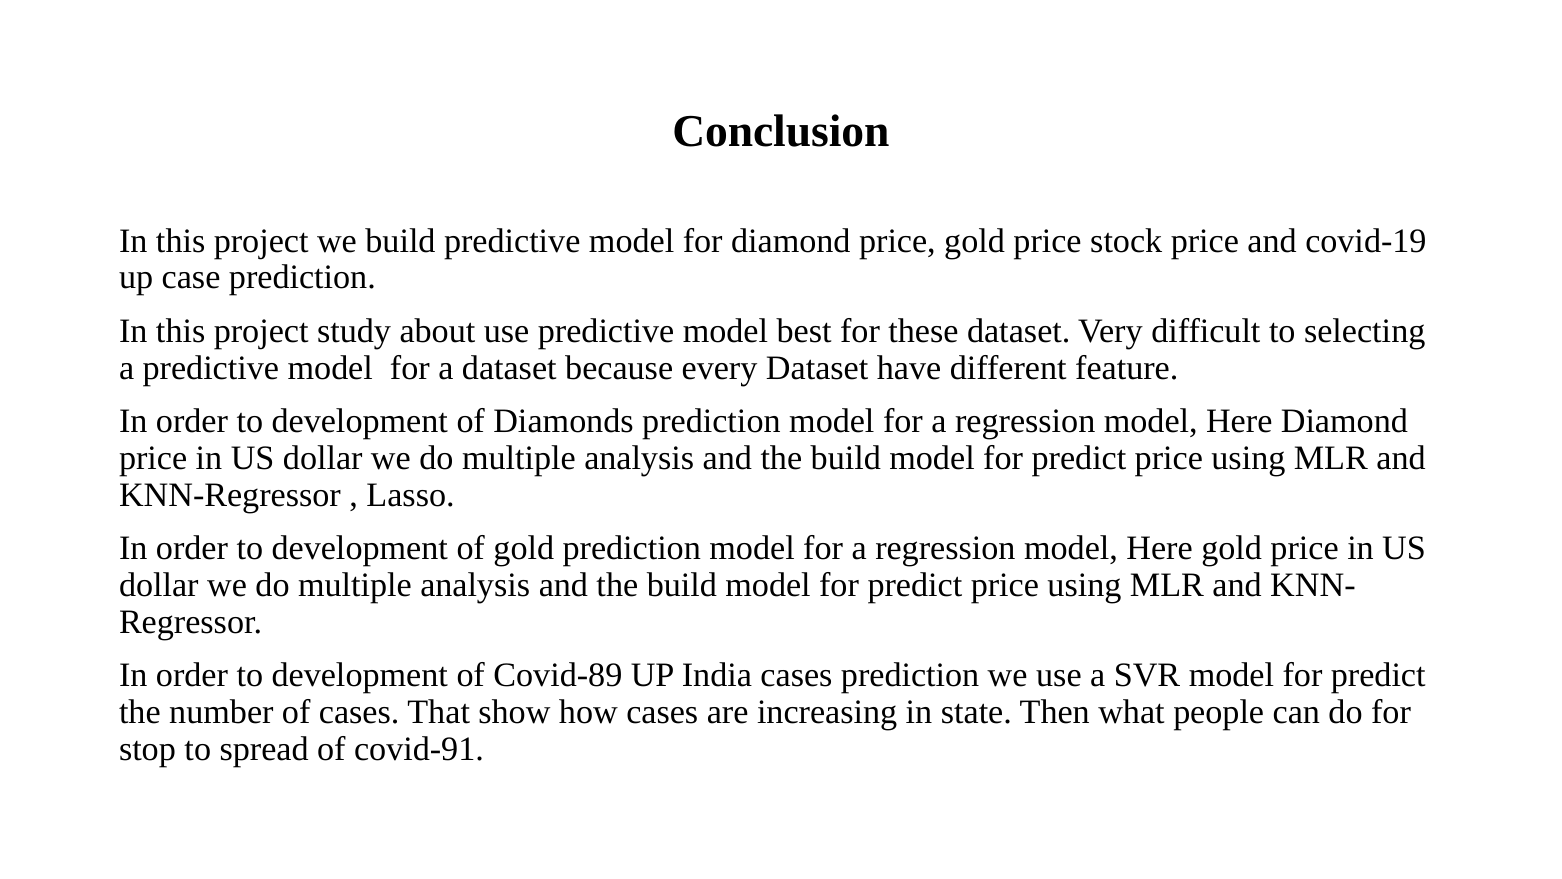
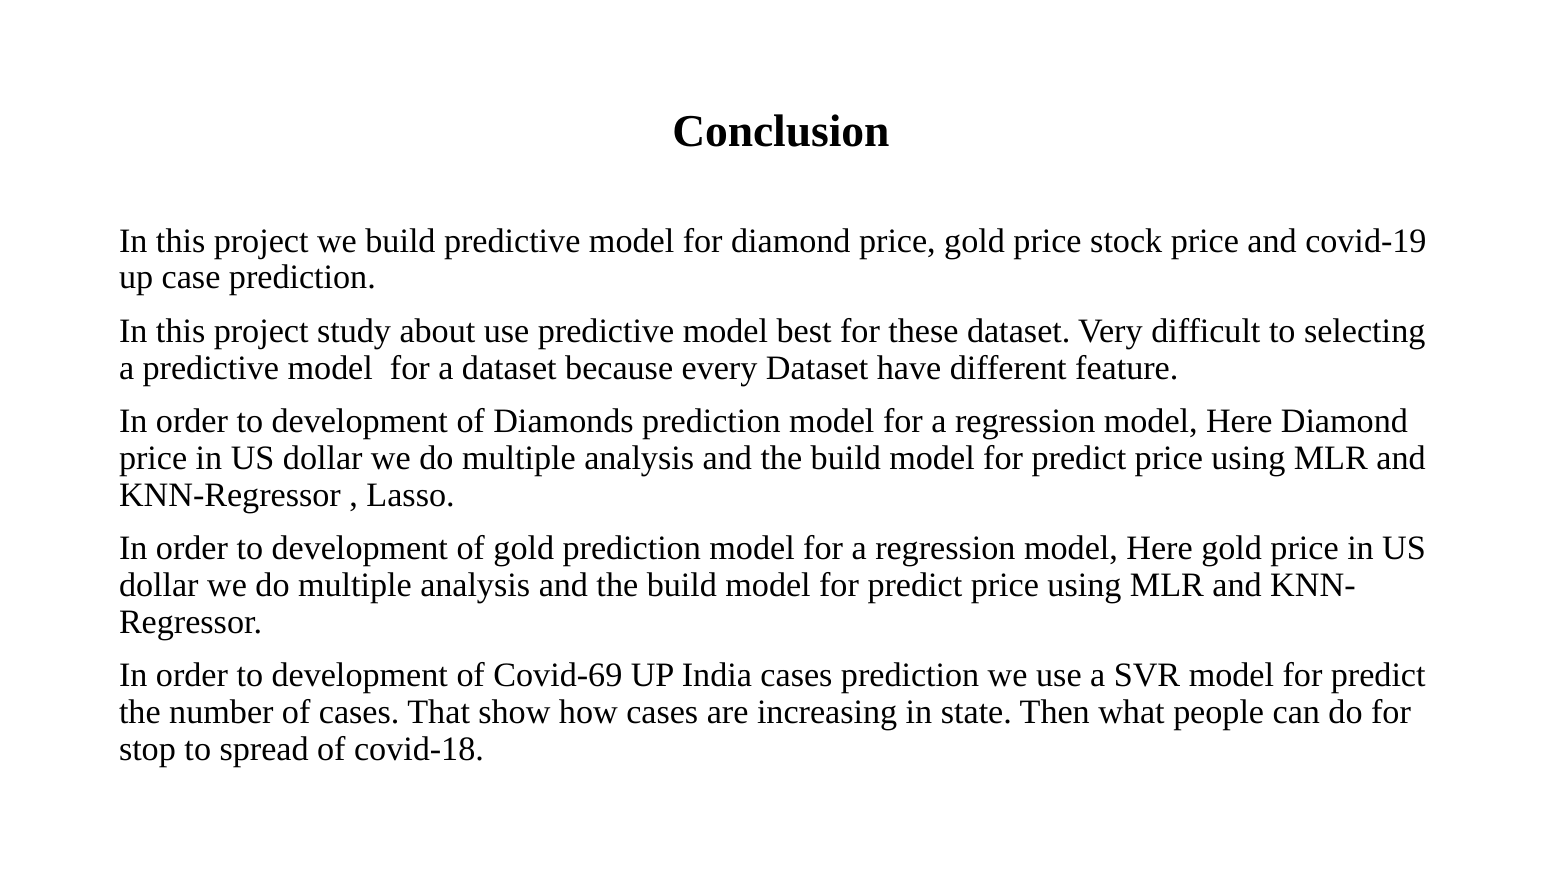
Covid-89: Covid-89 -> Covid-69
covid-91: covid-91 -> covid-18
